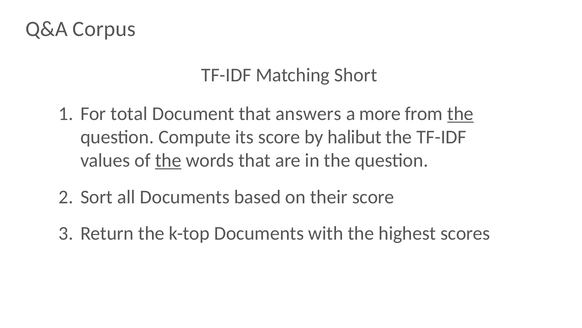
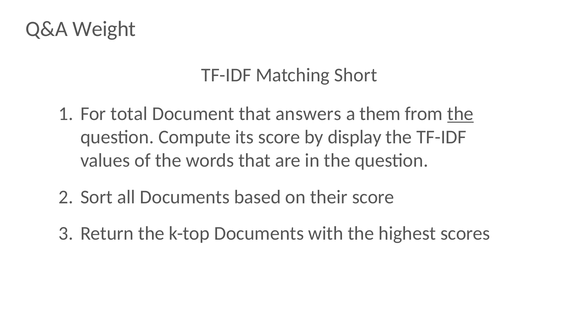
Corpus: Corpus -> Weight
more: more -> them
halibut: halibut -> display
the at (168, 160) underline: present -> none
